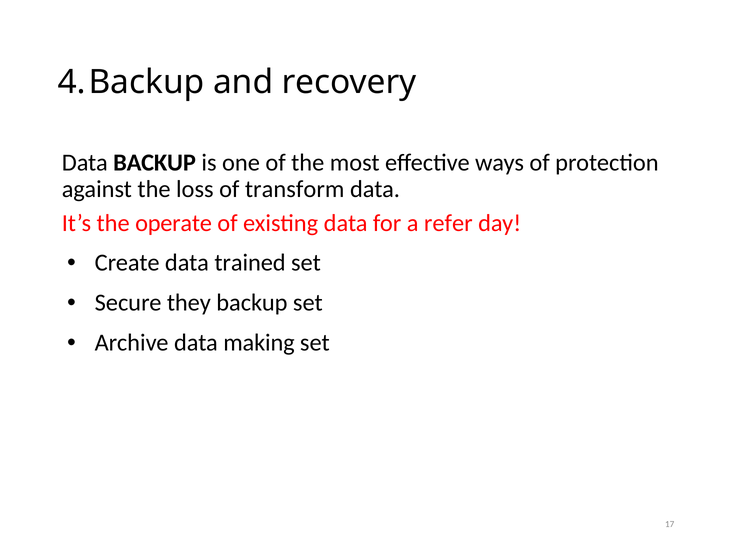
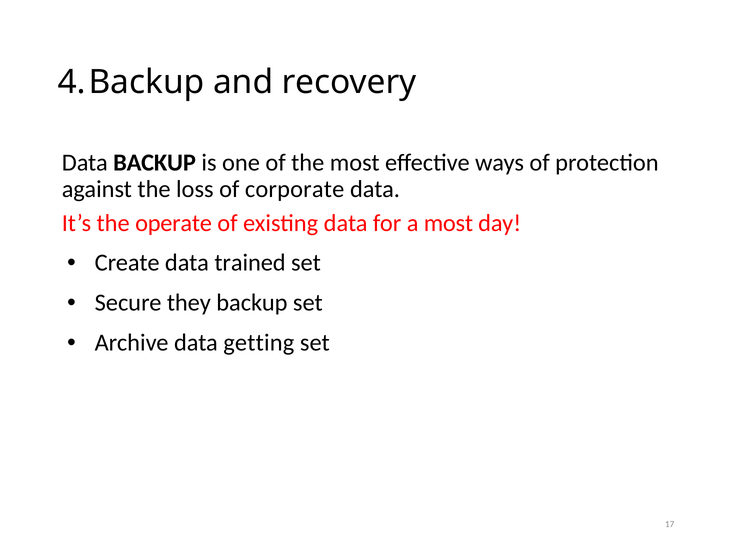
transform: transform -> corporate
a refer: refer -> most
making: making -> getting
